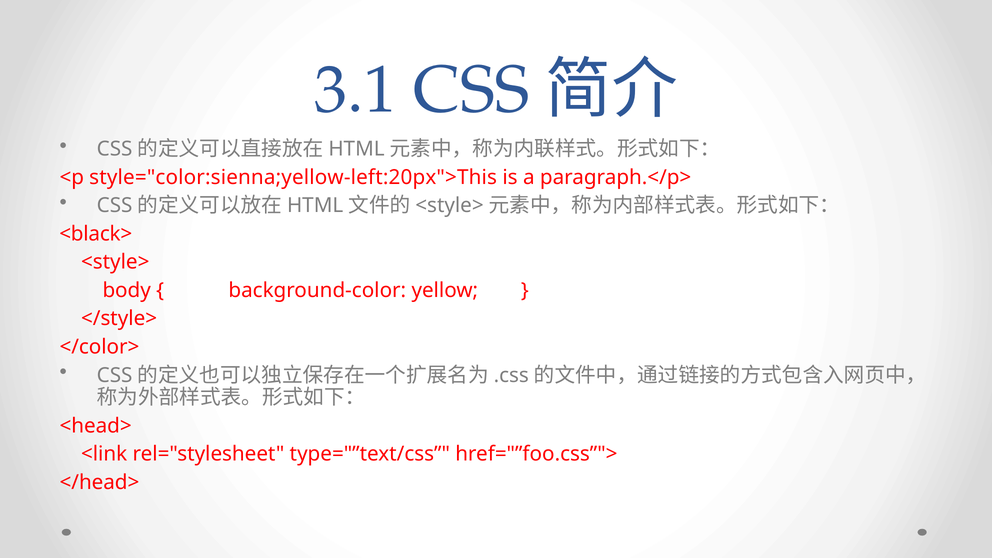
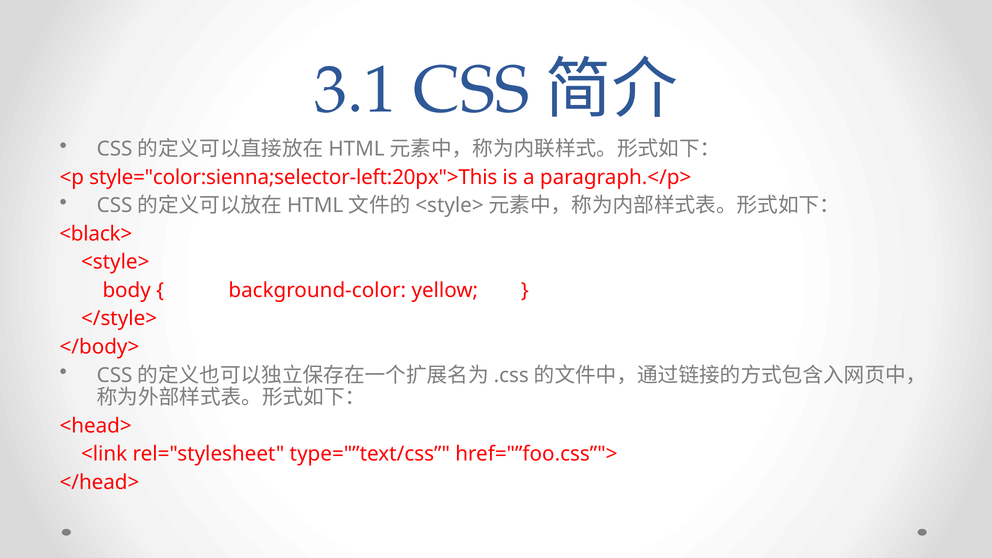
style="color:sienna;yellow-left:20px">This: style="color:sienna;yellow-left:20px">This -> style="color:sienna;selector-left:20px">This
</color>: </color> -> </body>
